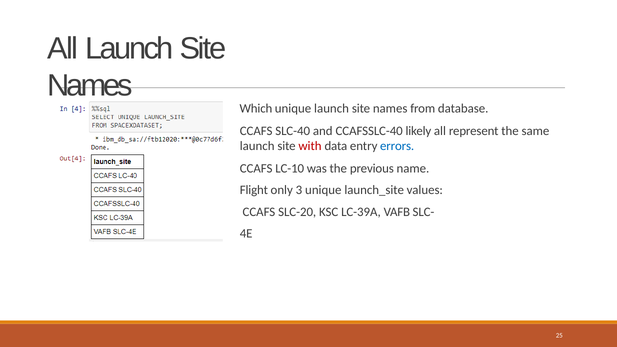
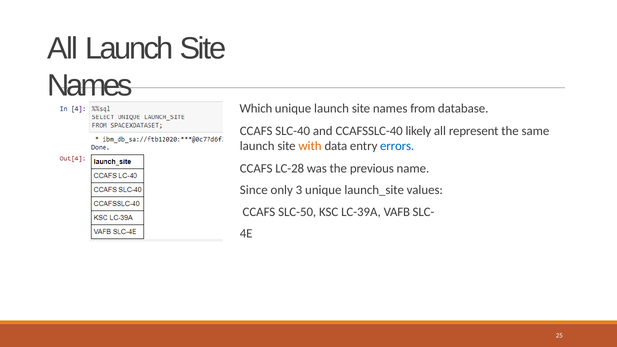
with colour: red -> orange
LC-10: LC-10 -> LC-28
Flight: Flight -> Since
SLC-20: SLC-20 -> SLC-50
